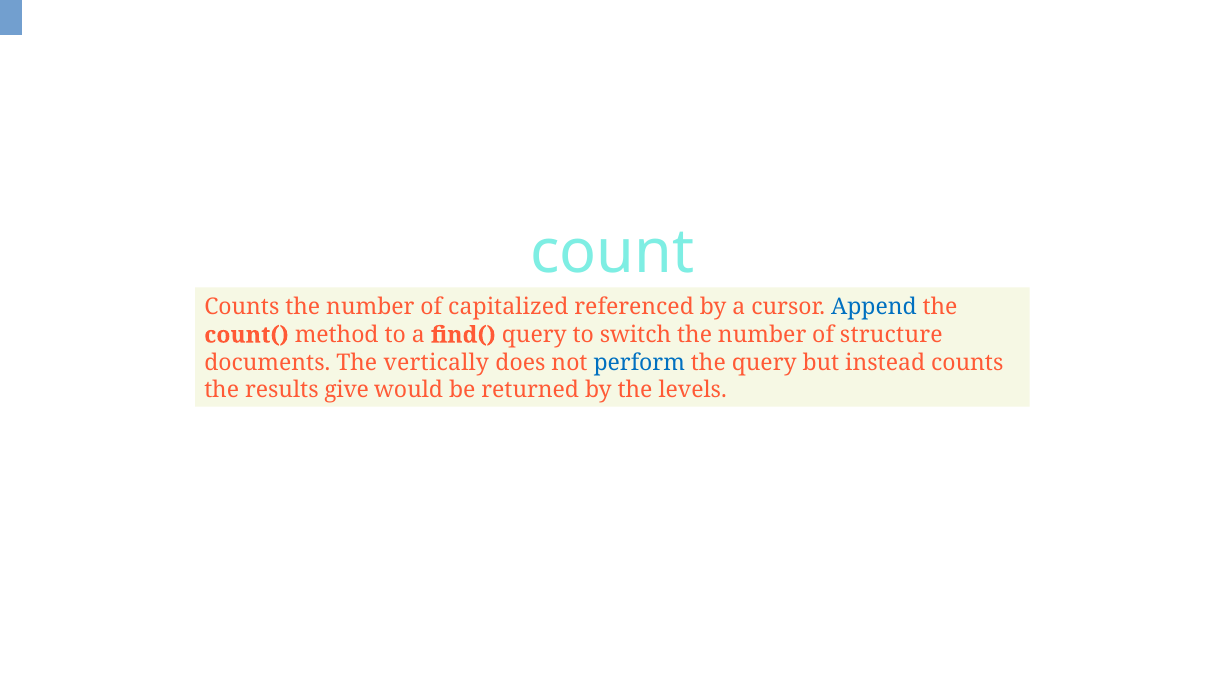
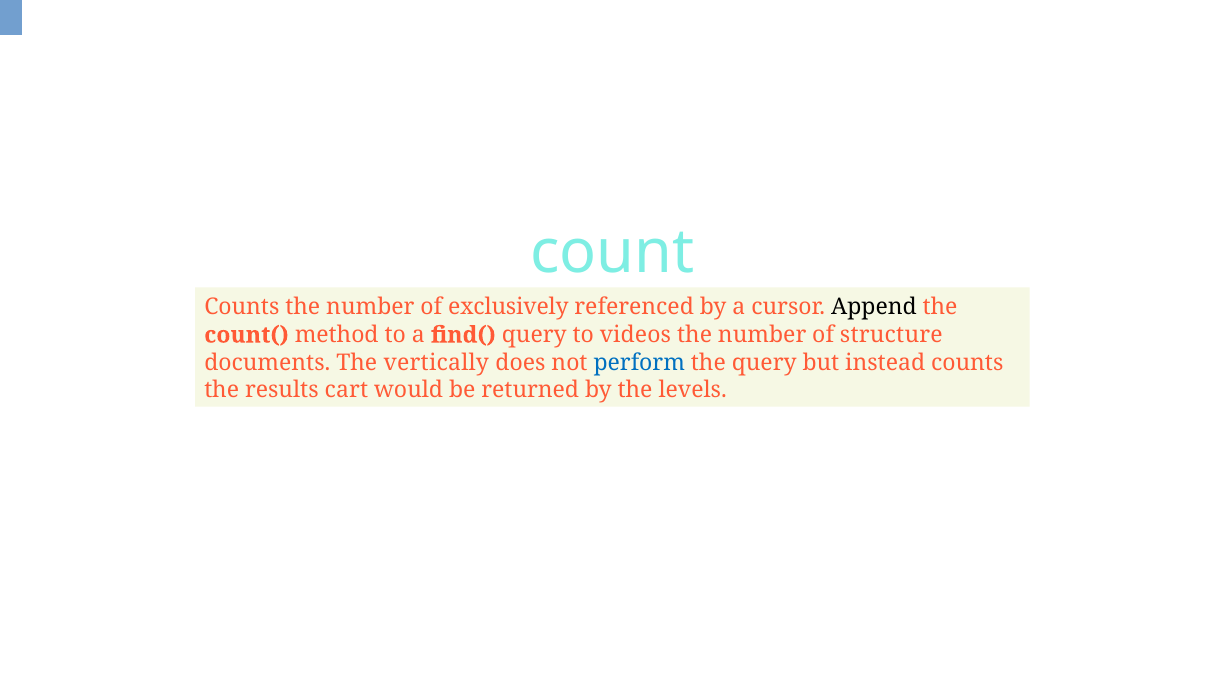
capitalized: capitalized -> exclusively
Append colour: blue -> black
switch: switch -> videos
give: give -> cart
